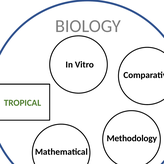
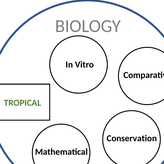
Methodology: Methodology -> Conservation
